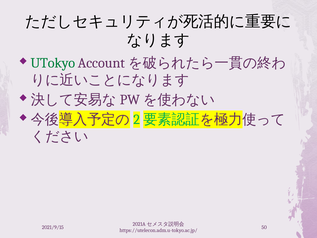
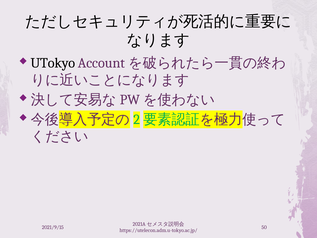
UTokyo colour: green -> black
